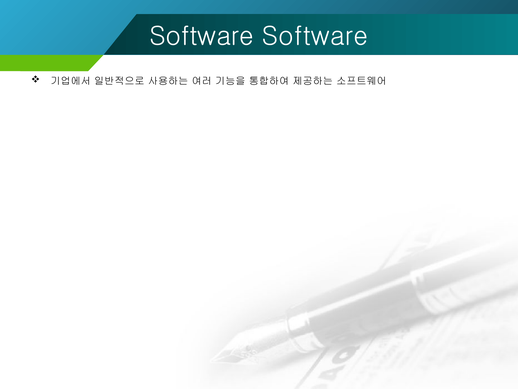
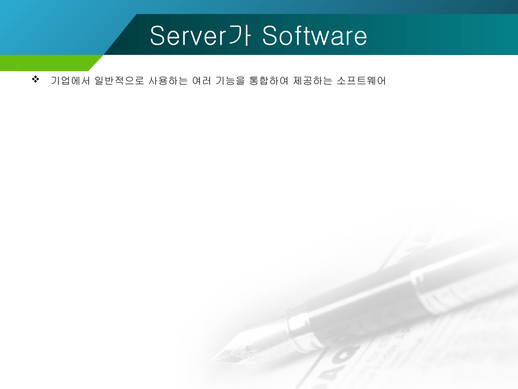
Software at (202, 36): Software -> Server가
